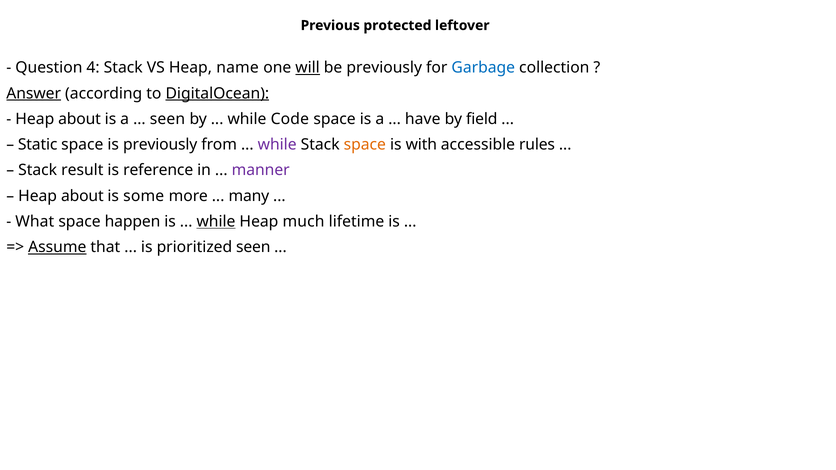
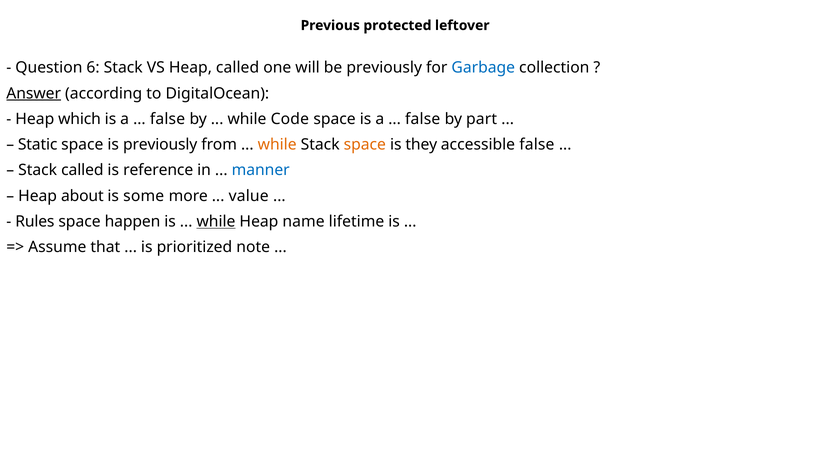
4: 4 -> 6
Heap name: name -> called
will underline: present -> none
DigitalOcean underline: present -> none
about at (80, 119): about -> which
seen at (167, 119): seen -> false
have at (423, 119): have -> false
field: field -> part
while at (277, 145) colour: purple -> orange
with: with -> they
accessible rules: rules -> false
Stack result: result -> called
manner colour: purple -> blue
many: many -> value
What: What -> Rules
much: much -> name
Assume underline: present -> none
prioritized seen: seen -> note
